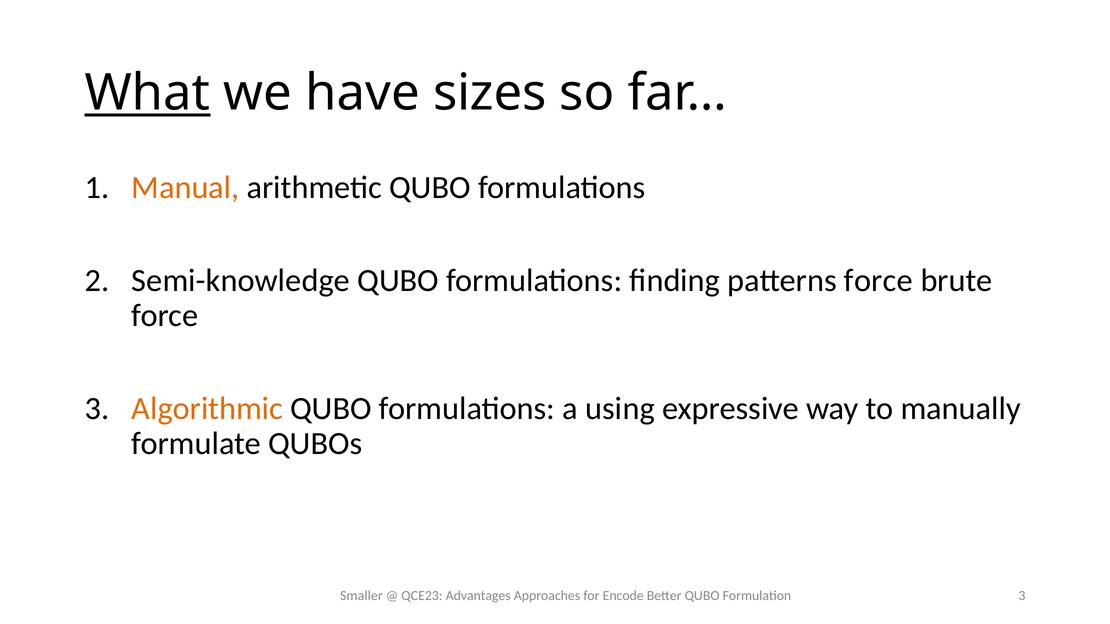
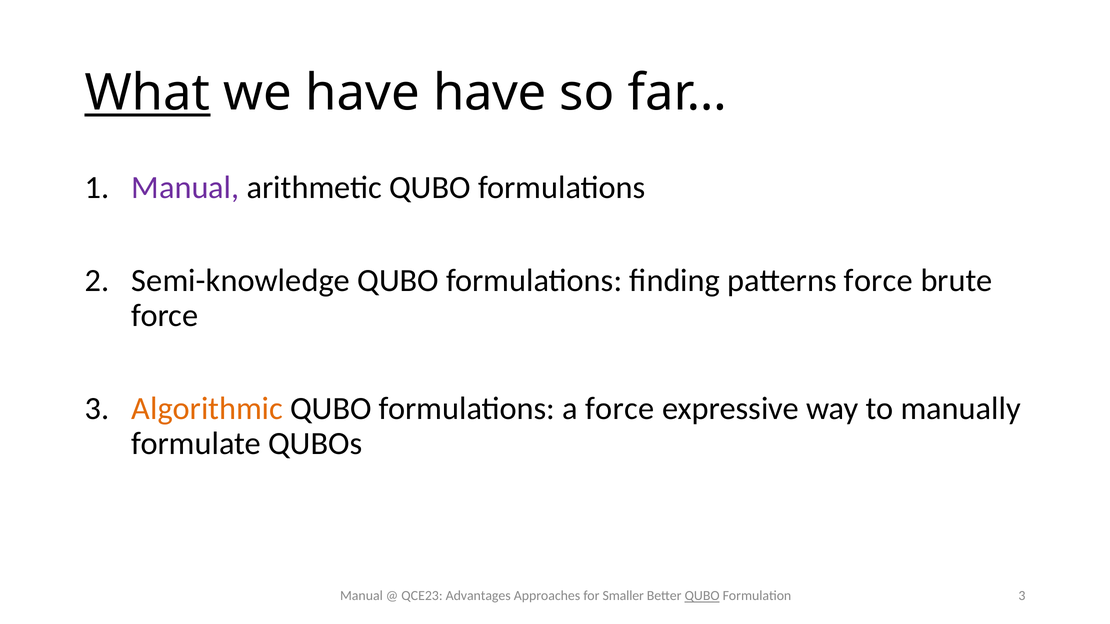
have sizes: sizes -> have
Manual at (185, 188) colour: orange -> purple
a using: using -> force
Smaller at (361, 596): Smaller -> Manual
Encode: Encode -> Smaller
QUBO at (702, 596) underline: none -> present
